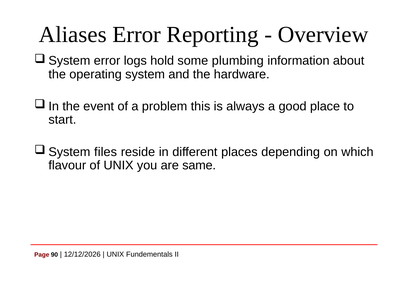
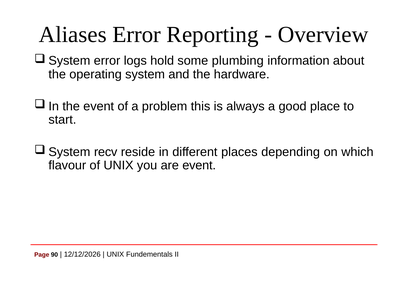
files: files -> recv
are same: same -> event
